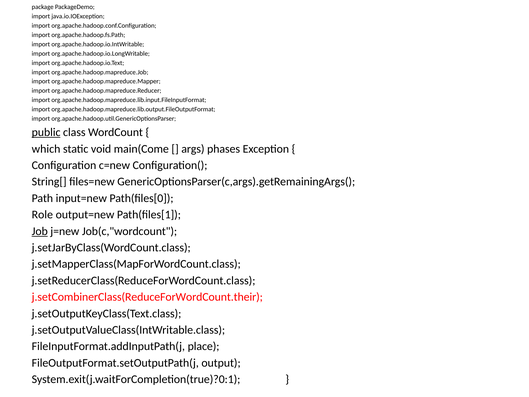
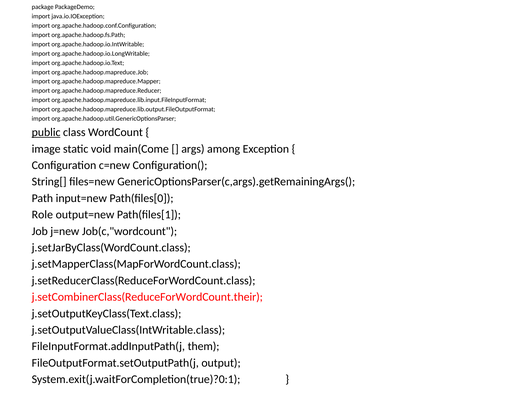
which: which -> image
phases: phases -> among
Job underline: present -> none
place: place -> them
